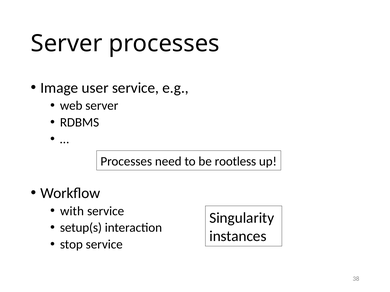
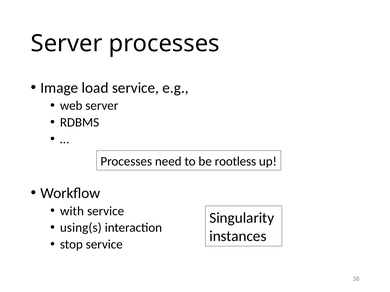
user: user -> load
setup(s: setup(s -> using(s
